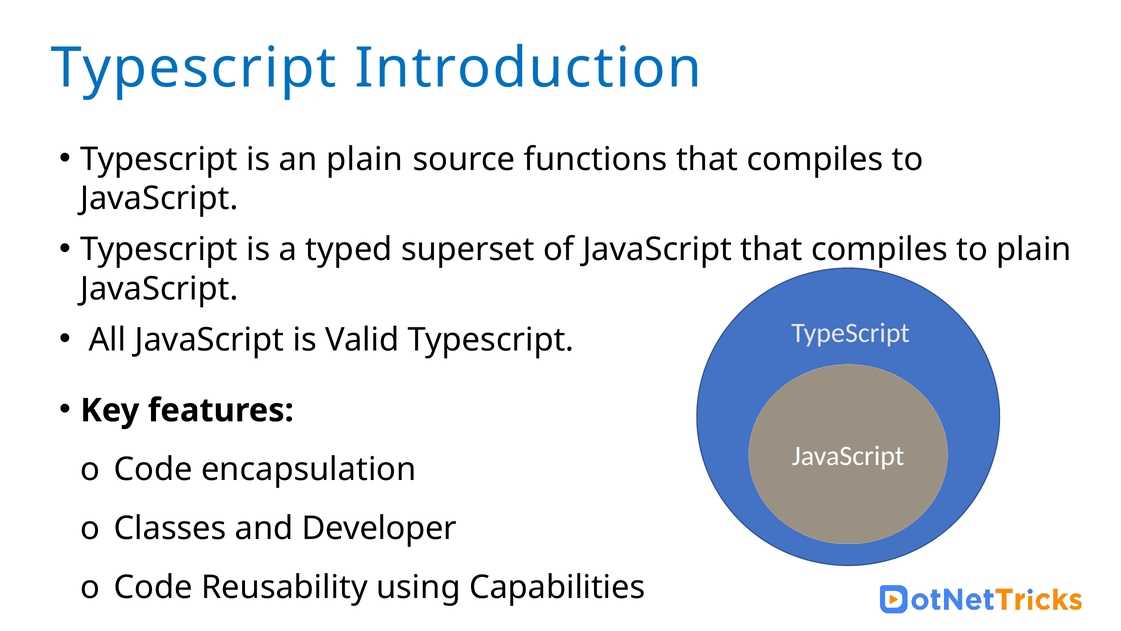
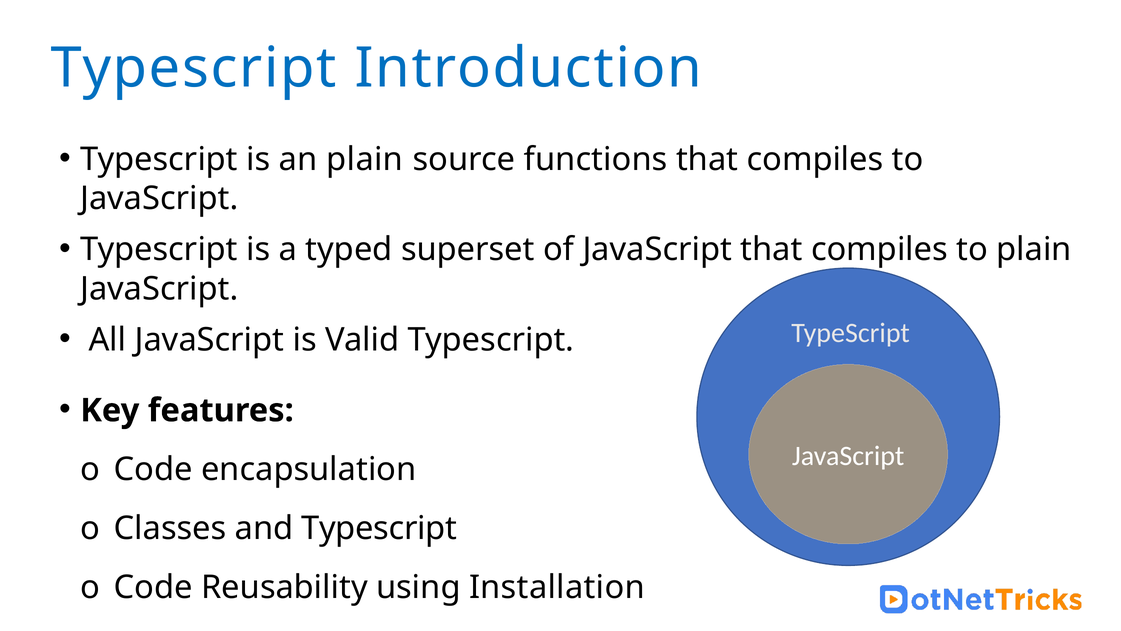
and Developer: Developer -> Typescript
Capabilities: Capabilities -> Installation
